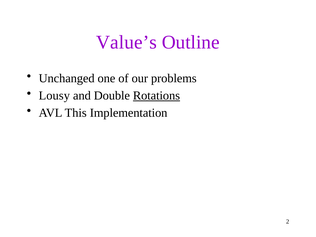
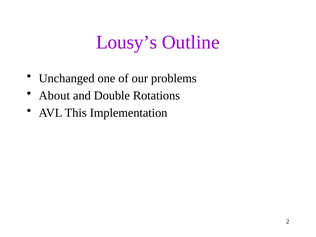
Value’s: Value’s -> Lousy’s
Lousy: Lousy -> About
Rotations underline: present -> none
